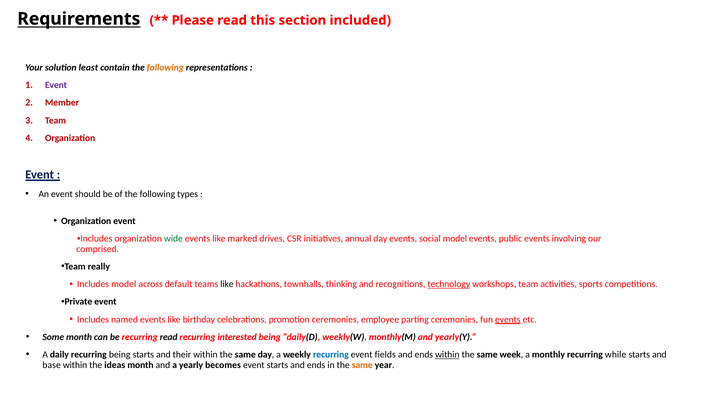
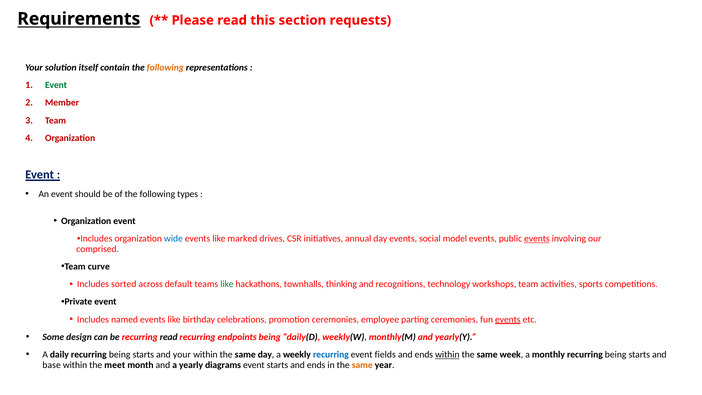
included: included -> requests
least: least -> itself
Event at (56, 85) colour: purple -> green
wide colour: green -> blue
events at (537, 239) underline: none -> present
really: really -> curve
Includes model: model -> sorted
like at (227, 284) colour: black -> green
technology underline: present -> none
Some month: month -> design
interested: interested -> endpoints
and their: their -> your
monthly recurring while: while -> being
ideas: ideas -> meet
becomes: becomes -> diagrams
